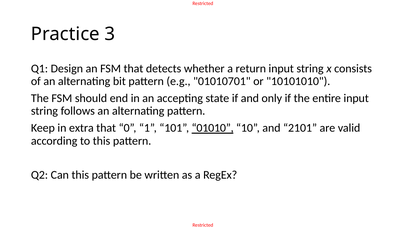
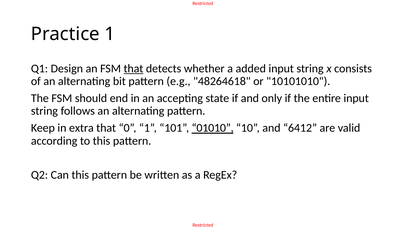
Practice 3: 3 -> 1
that at (133, 69) underline: none -> present
return: return -> added
01010701: 01010701 -> 48264618
2101: 2101 -> 6412
